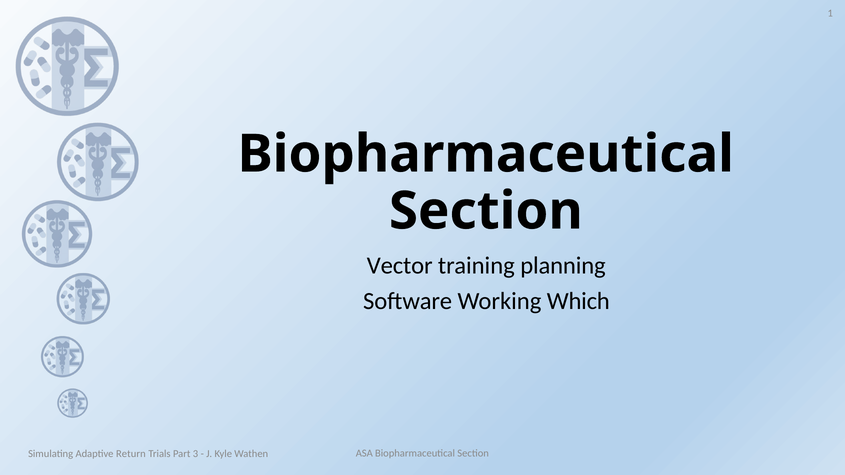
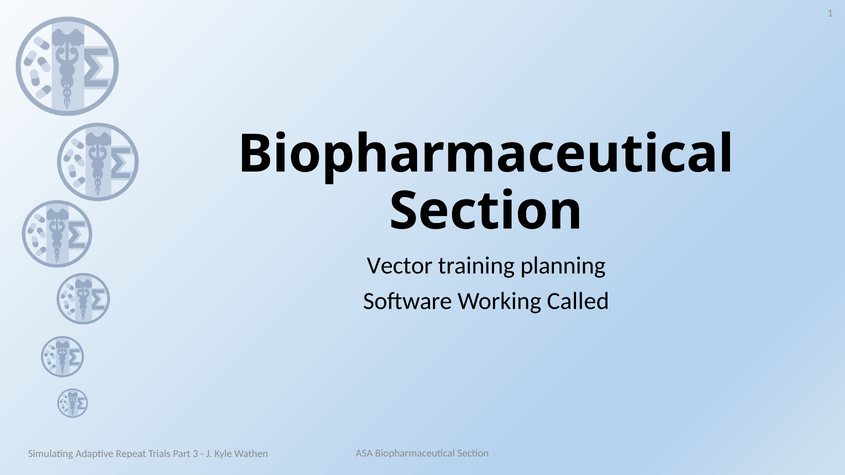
Which: Which -> Called
Return: Return -> Repeat
